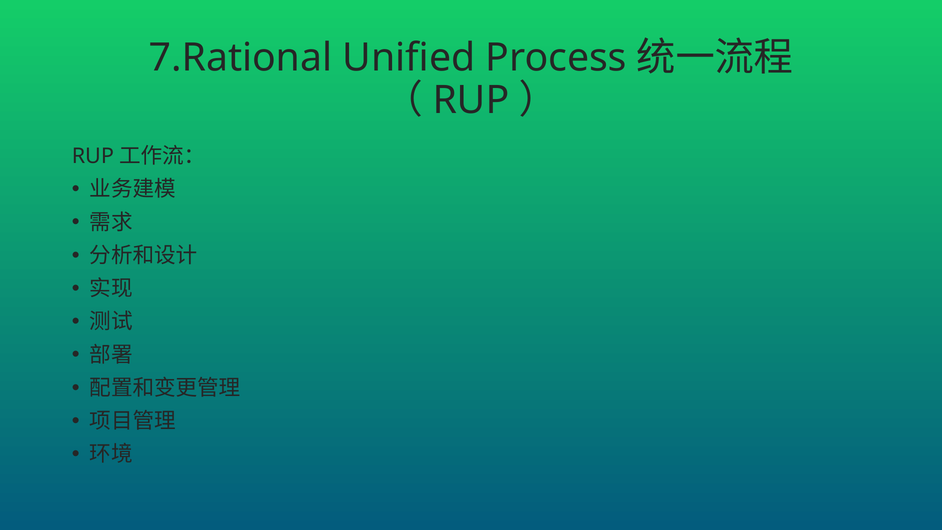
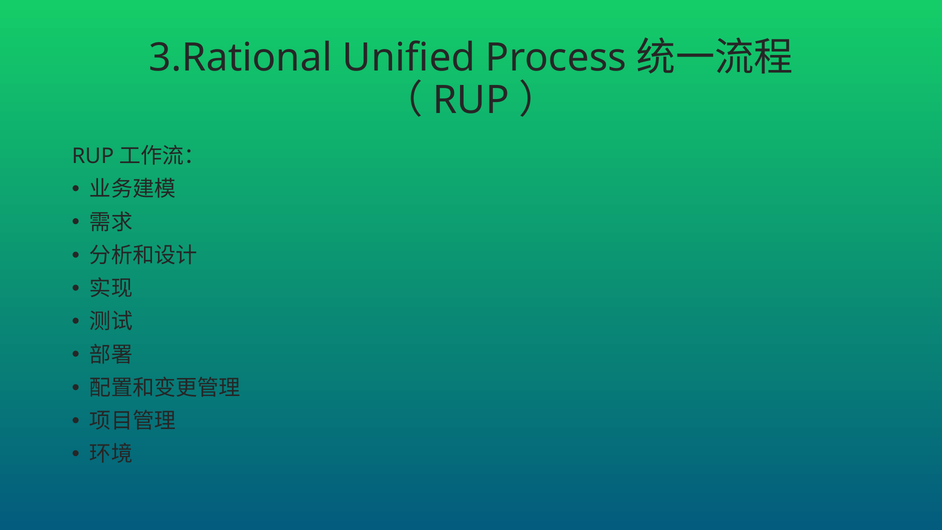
7.Rational: 7.Rational -> 3.Rational
